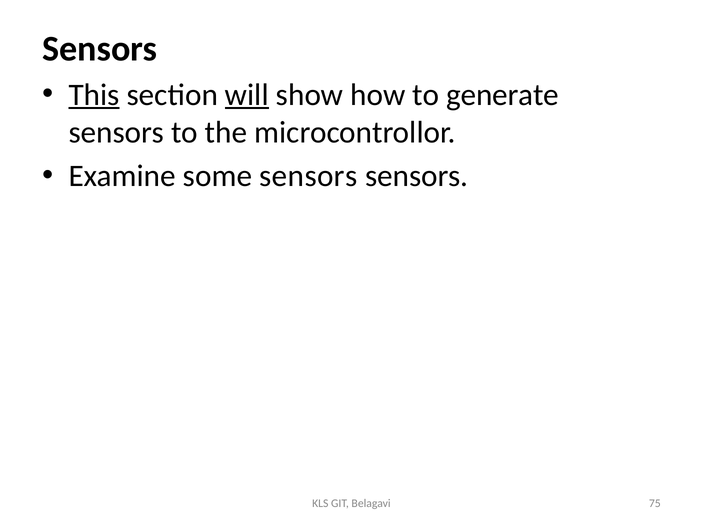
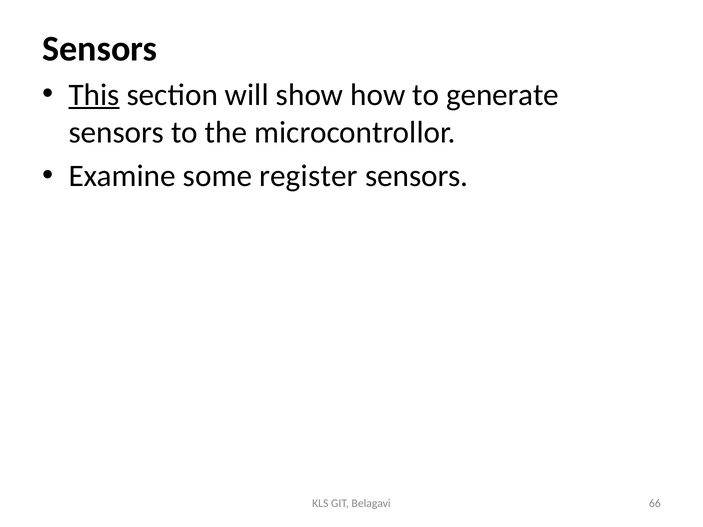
will underline: present -> none
some sensors: sensors -> register
75: 75 -> 66
